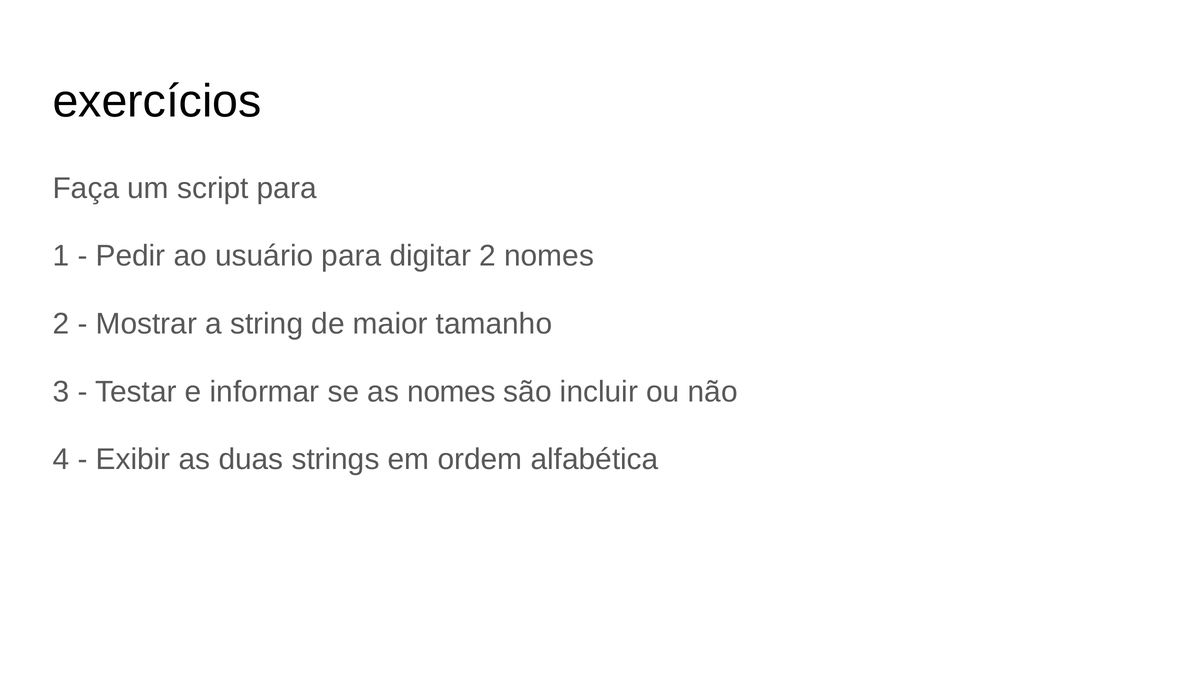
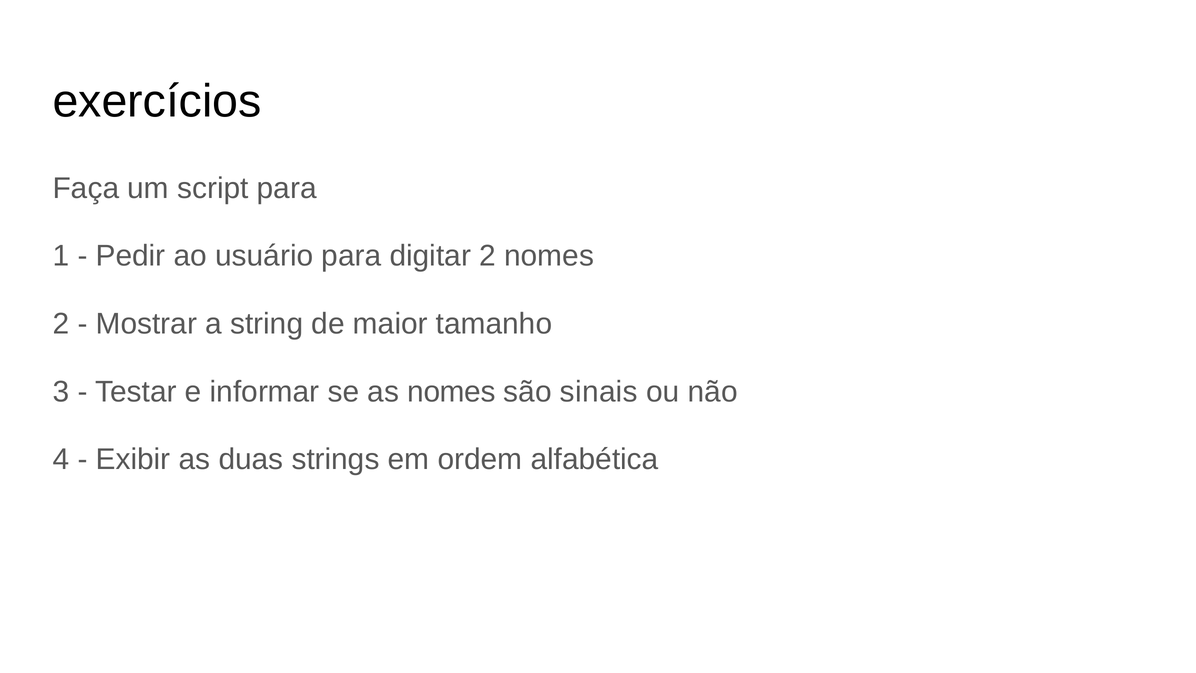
incluir: incluir -> sinais
